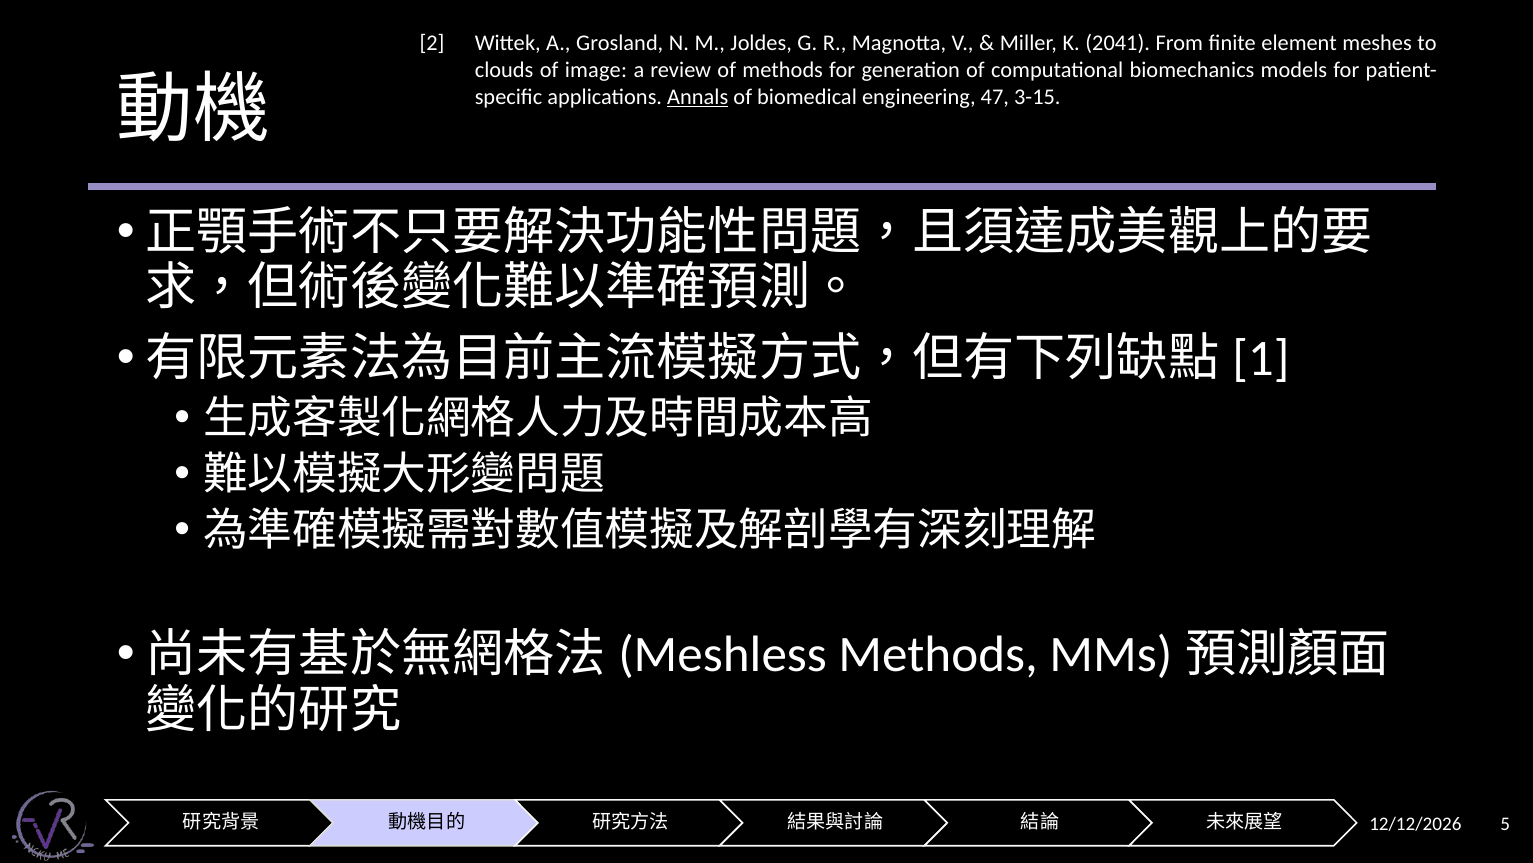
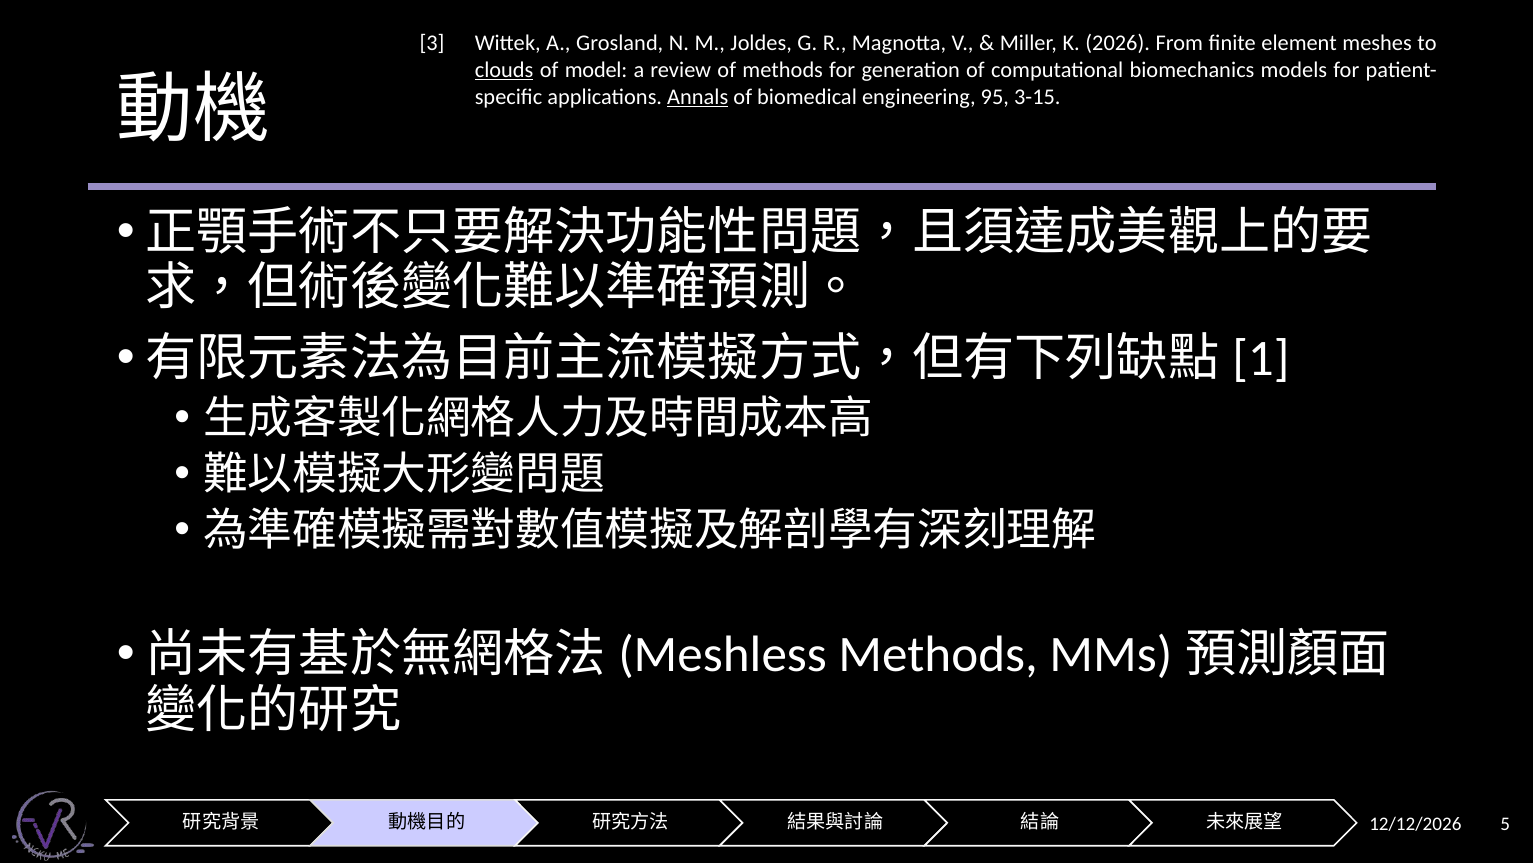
2: 2 -> 3
2041: 2041 -> 2026
clouds underline: none -> present
image: image -> model
47: 47 -> 95
